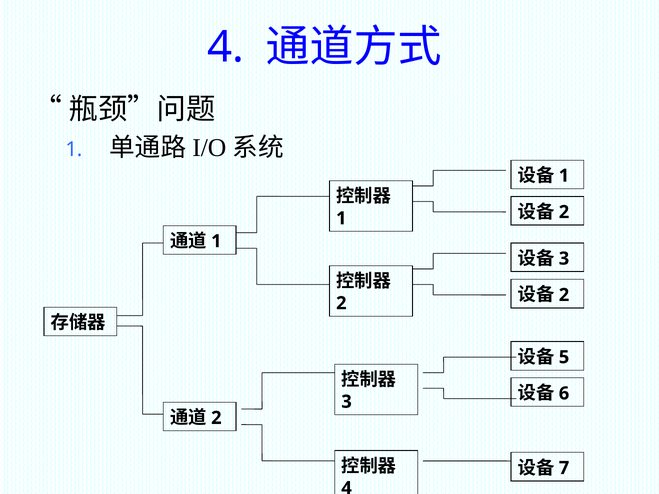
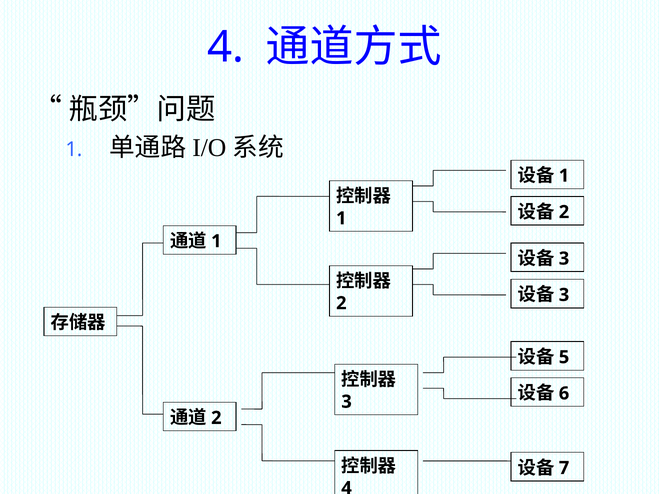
2 at (564, 295): 2 -> 3
